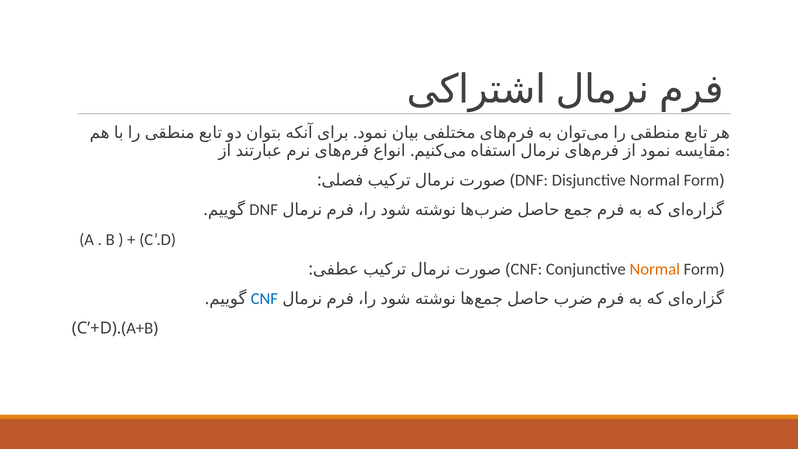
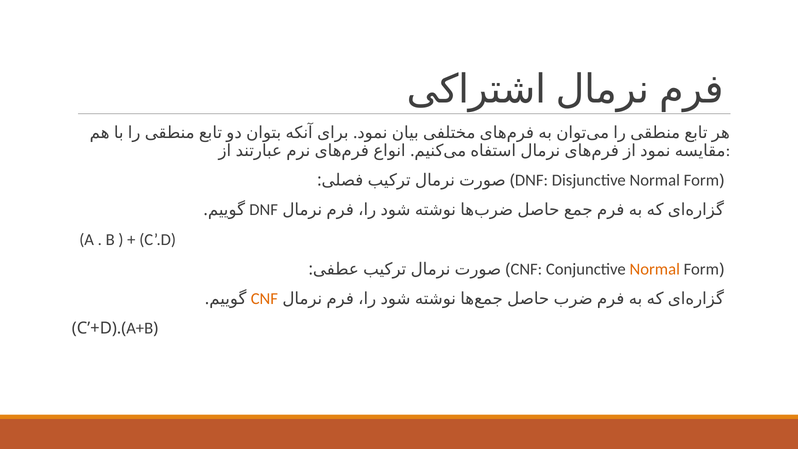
CNF at (264, 299) colour: blue -> orange
